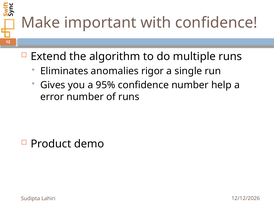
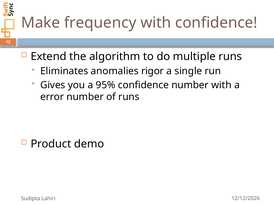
important: important -> frequency
number help: help -> with
